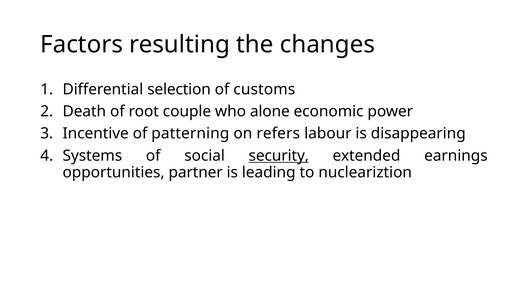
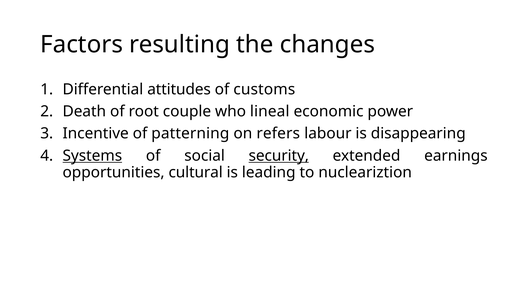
selection: selection -> attitudes
alone: alone -> lineal
Systems underline: none -> present
partner: partner -> cultural
